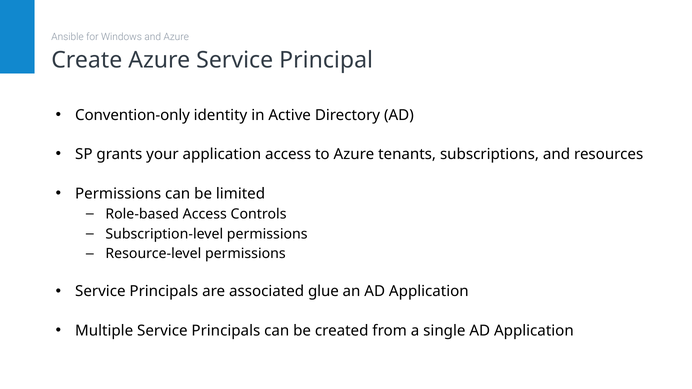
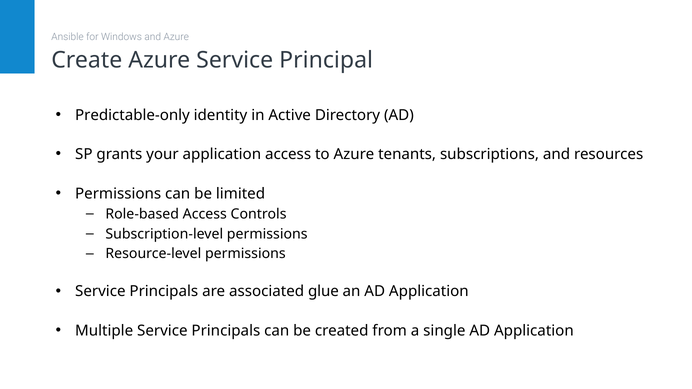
Convention-only: Convention-only -> Predictable-only
